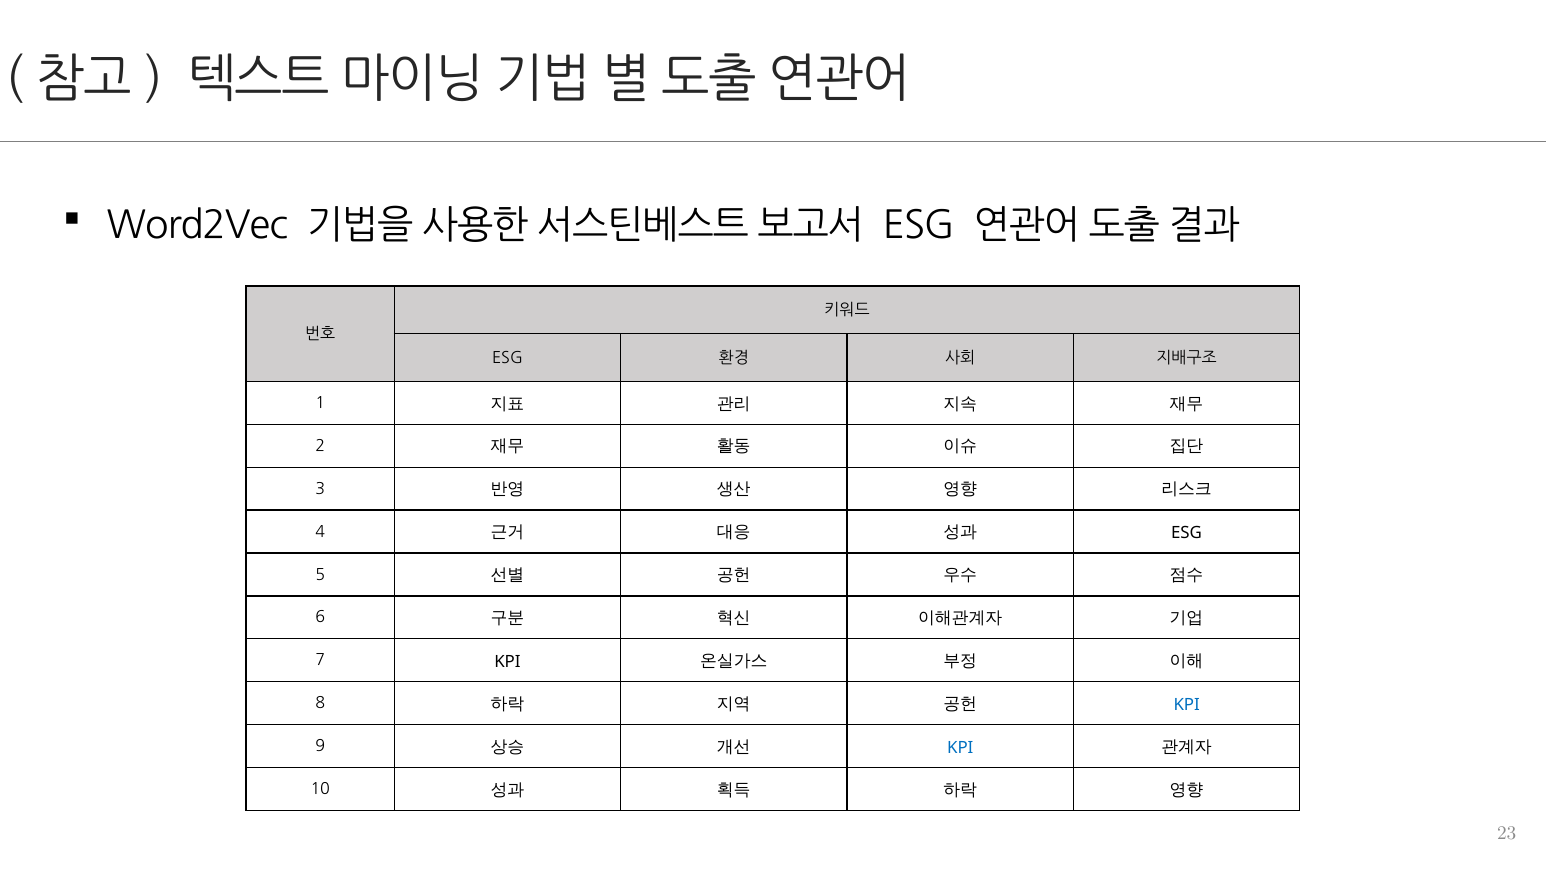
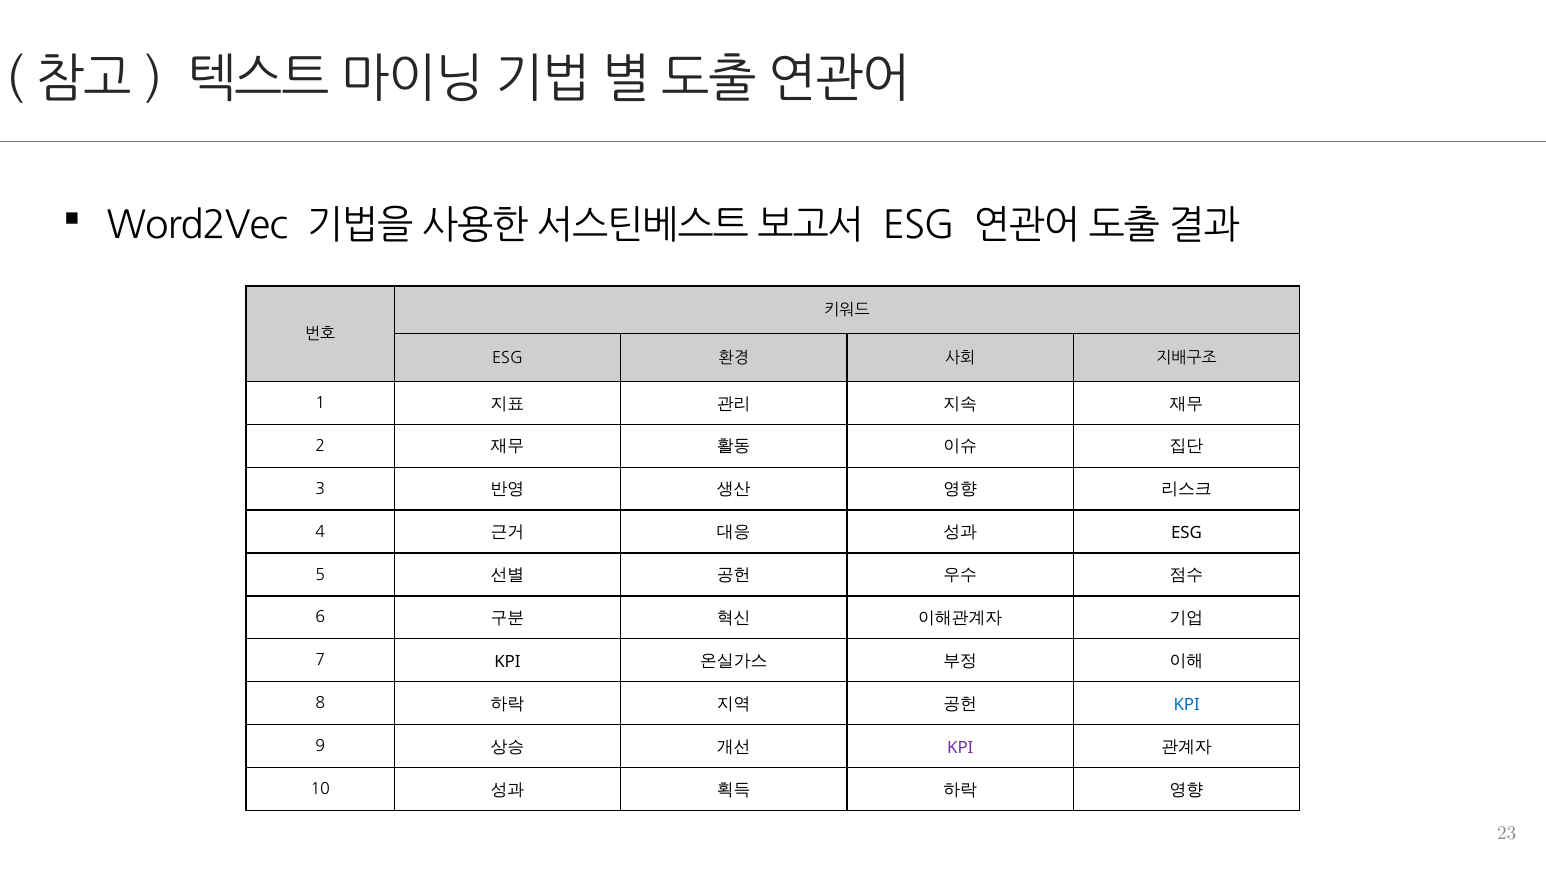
KPI at (960, 748) colour: blue -> purple
